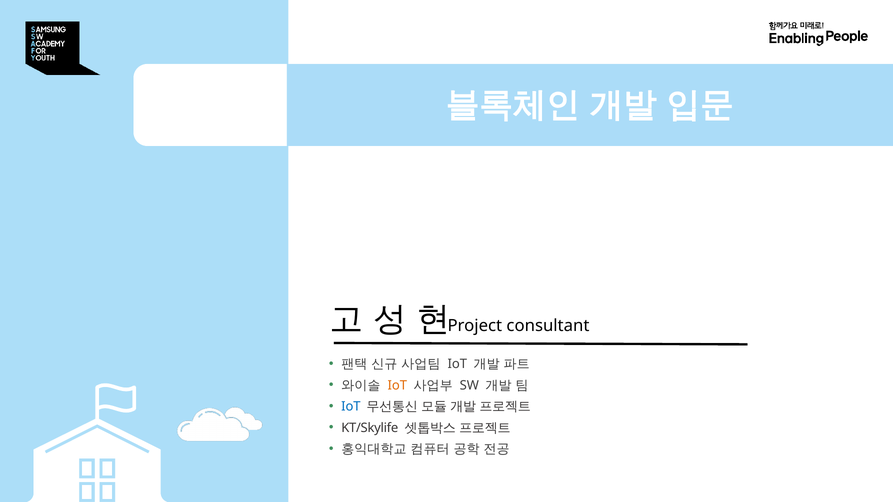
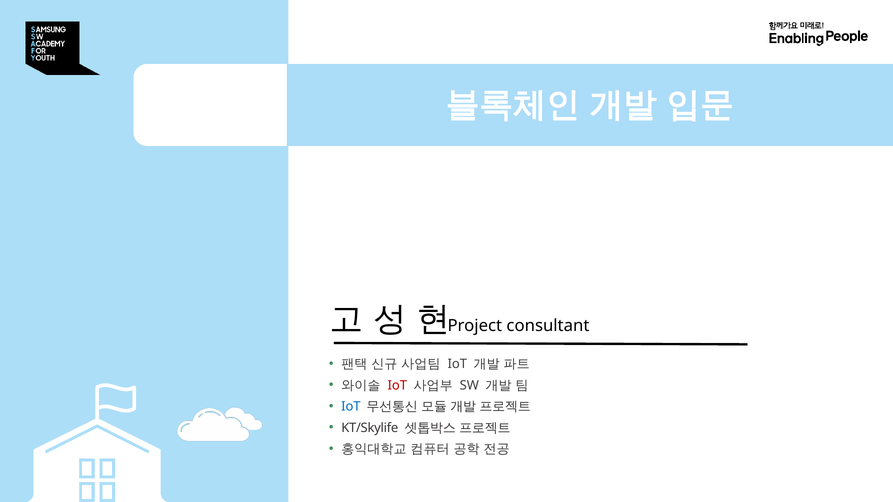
IoT at (397, 386) colour: orange -> red
